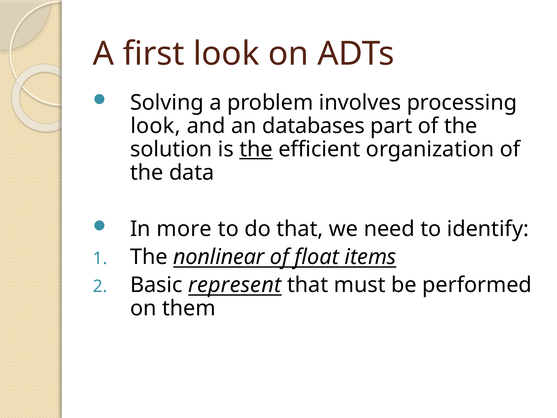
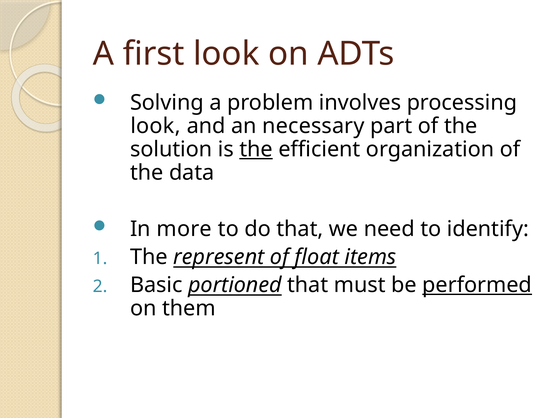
databases: databases -> necessary
nonlinear: nonlinear -> represent
represent: represent -> portioned
performed underline: none -> present
